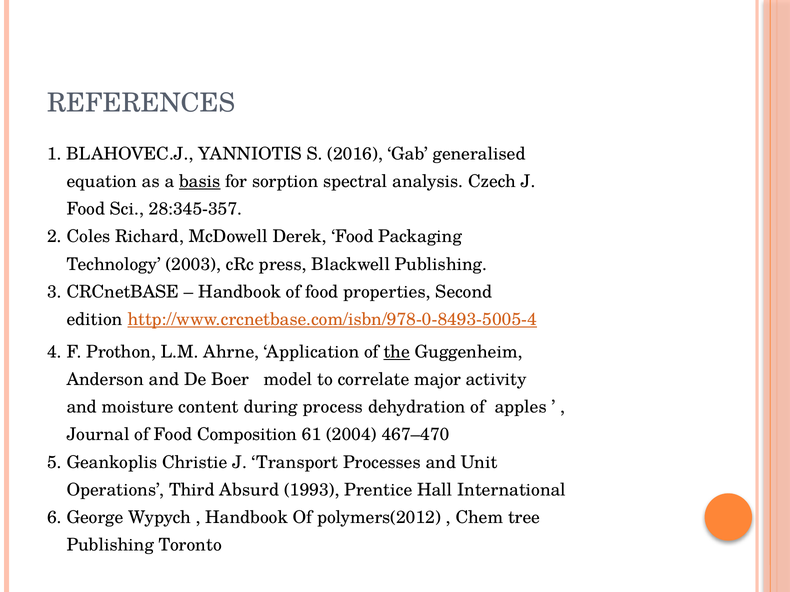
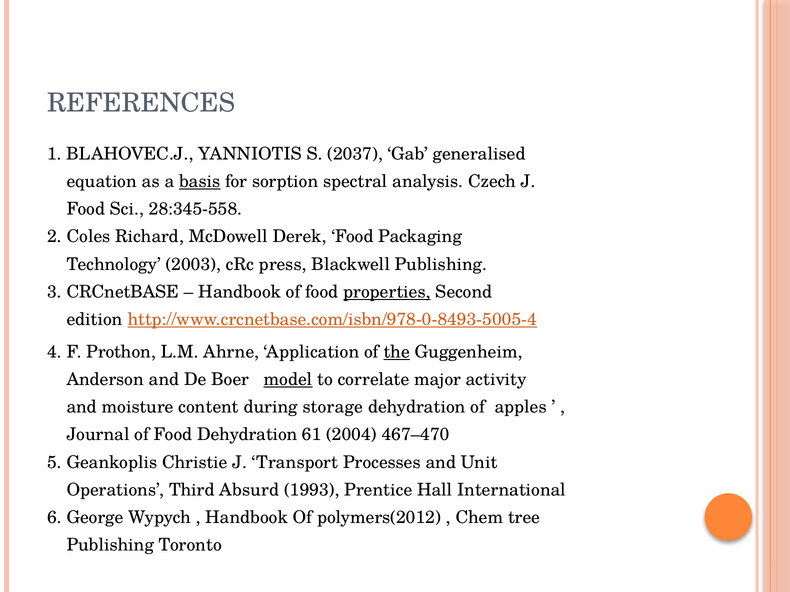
2016: 2016 -> 2037
28:345-357: 28:345-357 -> 28:345-558
properties underline: none -> present
model underline: none -> present
process: process -> storage
Food Composition: Composition -> Dehydration
